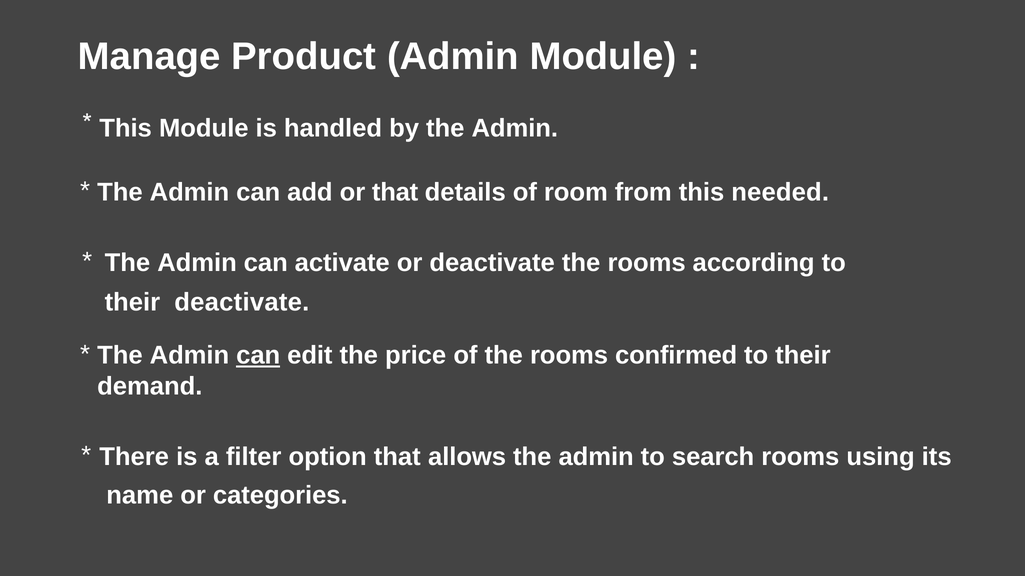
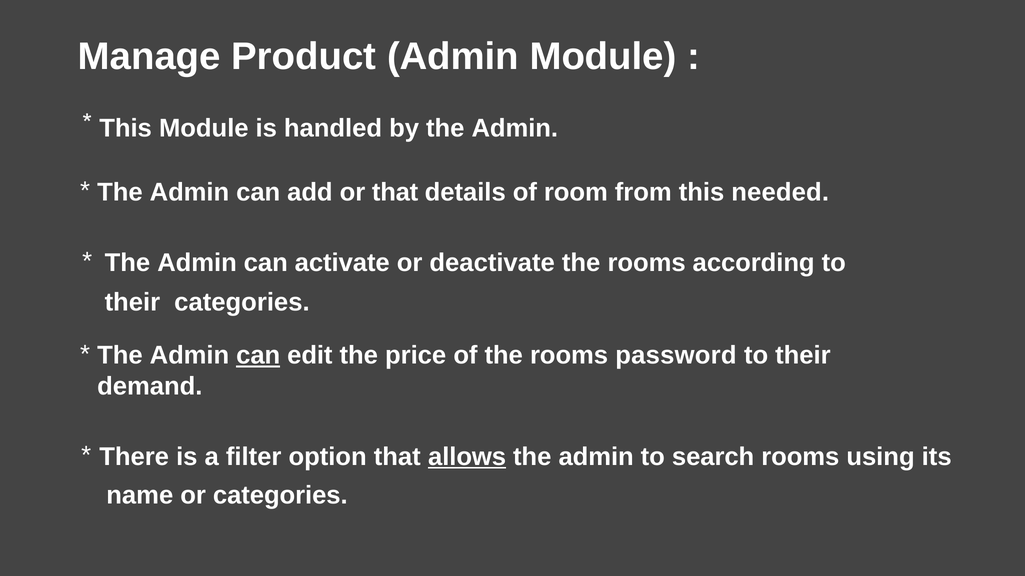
their deactivate: deactivate -> categories
confirmed: confirmed -> password
allows underline: none -> present
